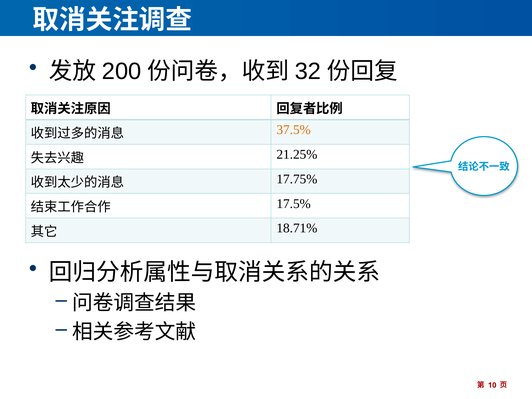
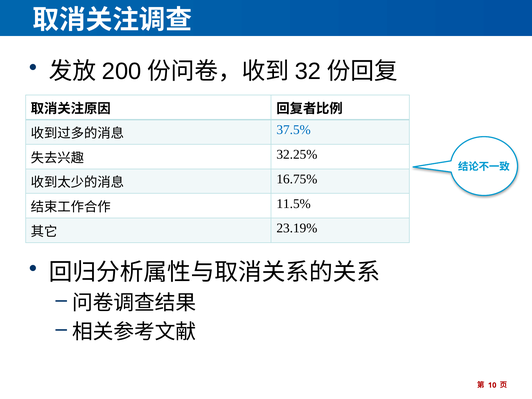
37.5% colour: orange -> blue
21.25%: 21.25% -> 32.25%
17.75%: 17.75% -> 16.75%
17.5%: 17.5% -> 11.5%
18.71%: 18.71% -> 23.19%
